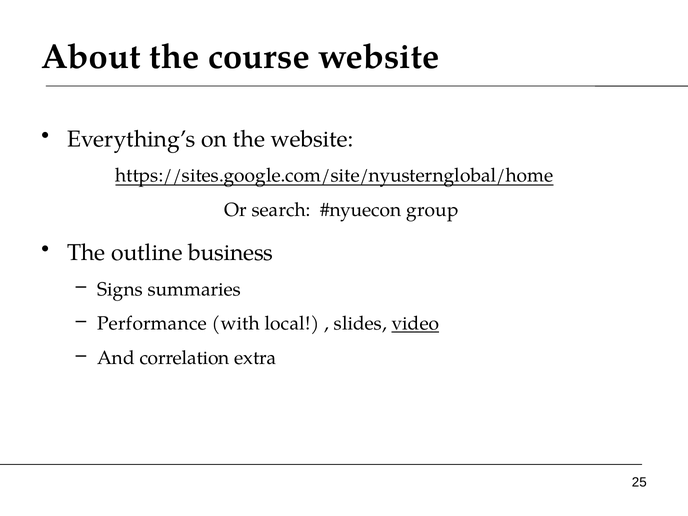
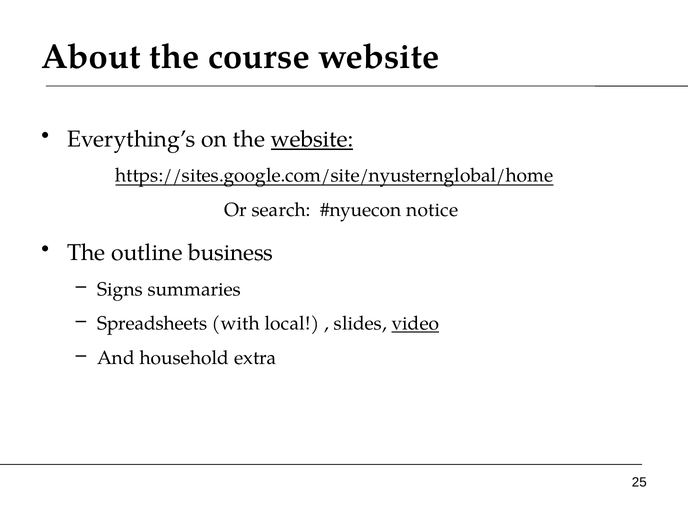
website at (312, 139) underline: none -> present
group: group -> notice
Performance: Performance -> Spreadsheets
correlation: correlation -> household
